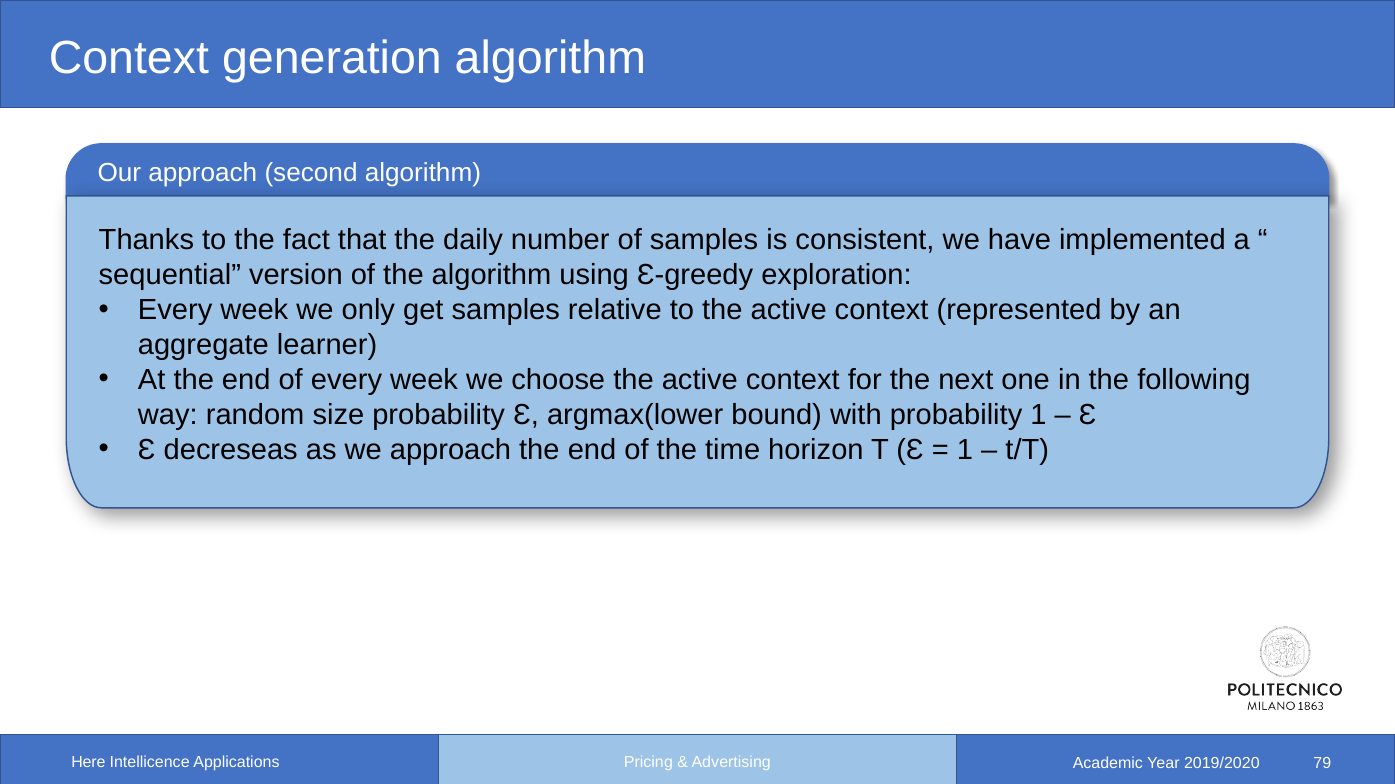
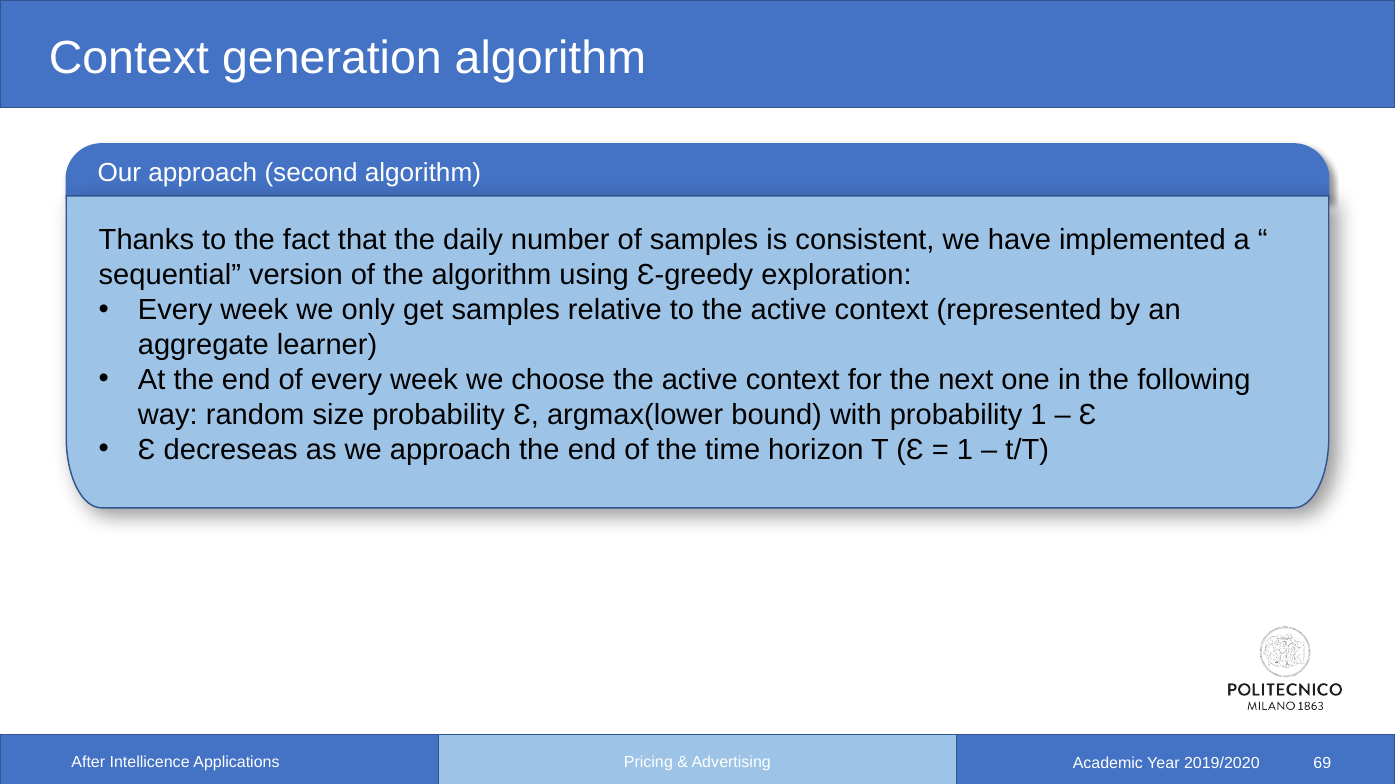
Here: Here -> After
79: 79 -> 69
